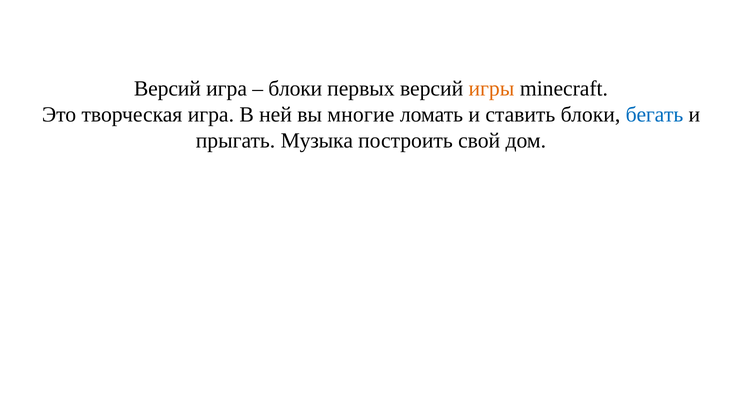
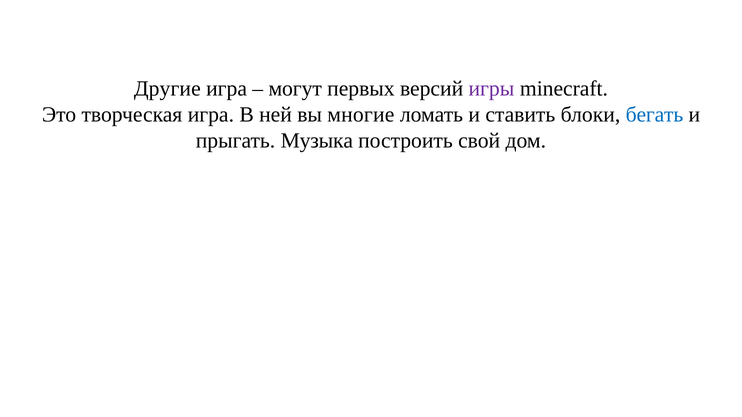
Версий at (167, 89): Версий -> Другие
блоки at (295, 89): блоки -> могут
игры colour: orange -> purple
